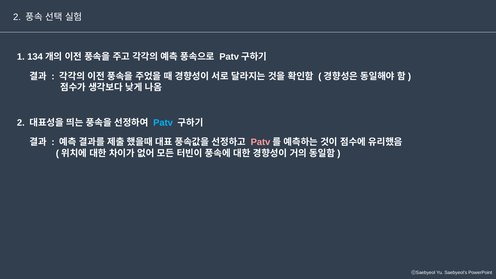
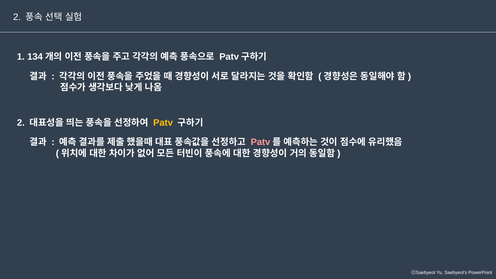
Patv at (163, 123) colour: light blue -> yellow
